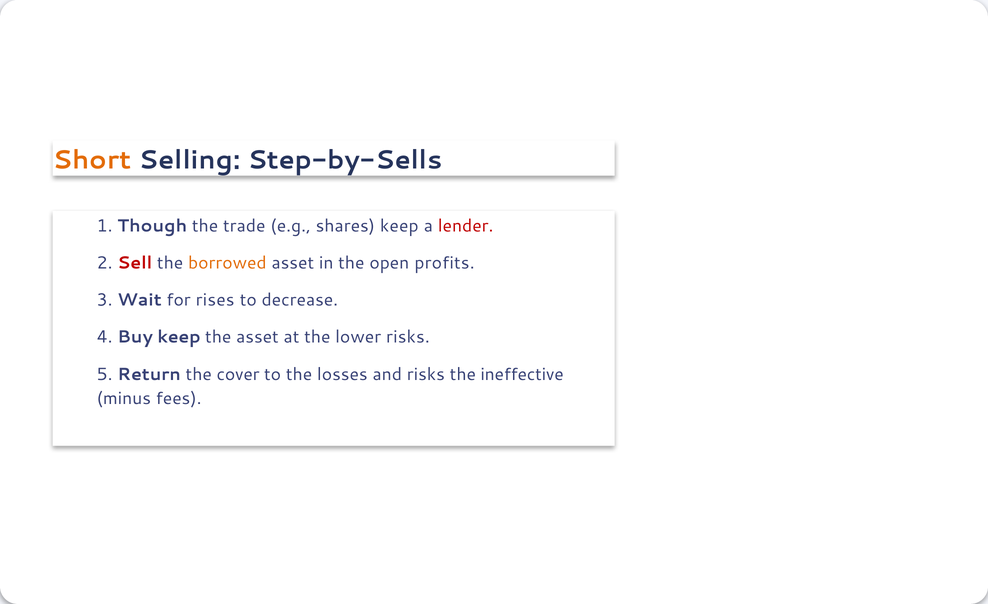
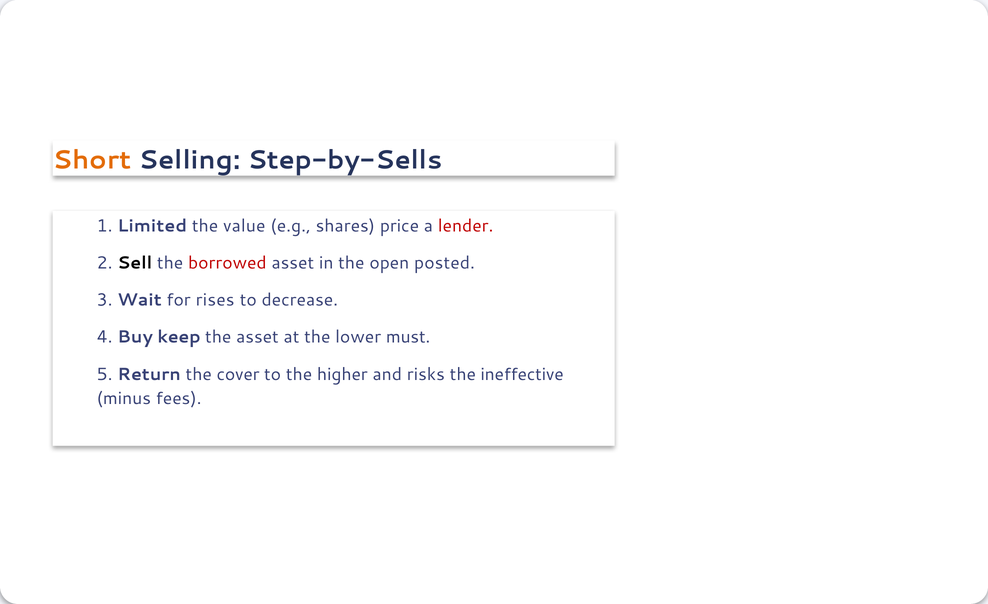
Though: Though -> Limited
trade: trade -> value
shares keep: keep -> price
Sell colour: red -> black
borrowed colour: orange -> red
profits: profits -> posted
lower risks: risks -> must
losses: losses -> higher
